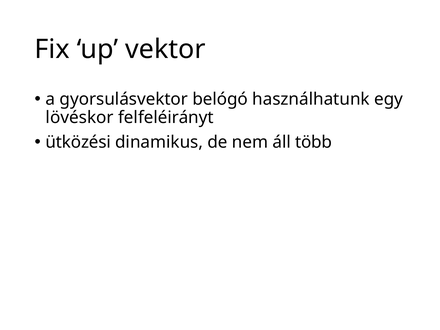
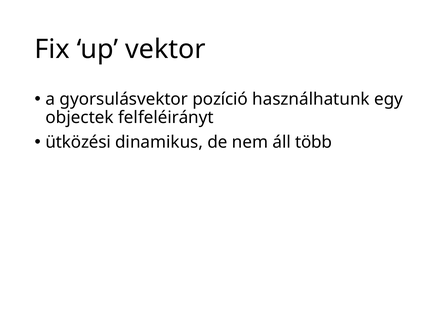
belógó: belógó -> pozíció
lövéskor: lövéskor -> objectek
